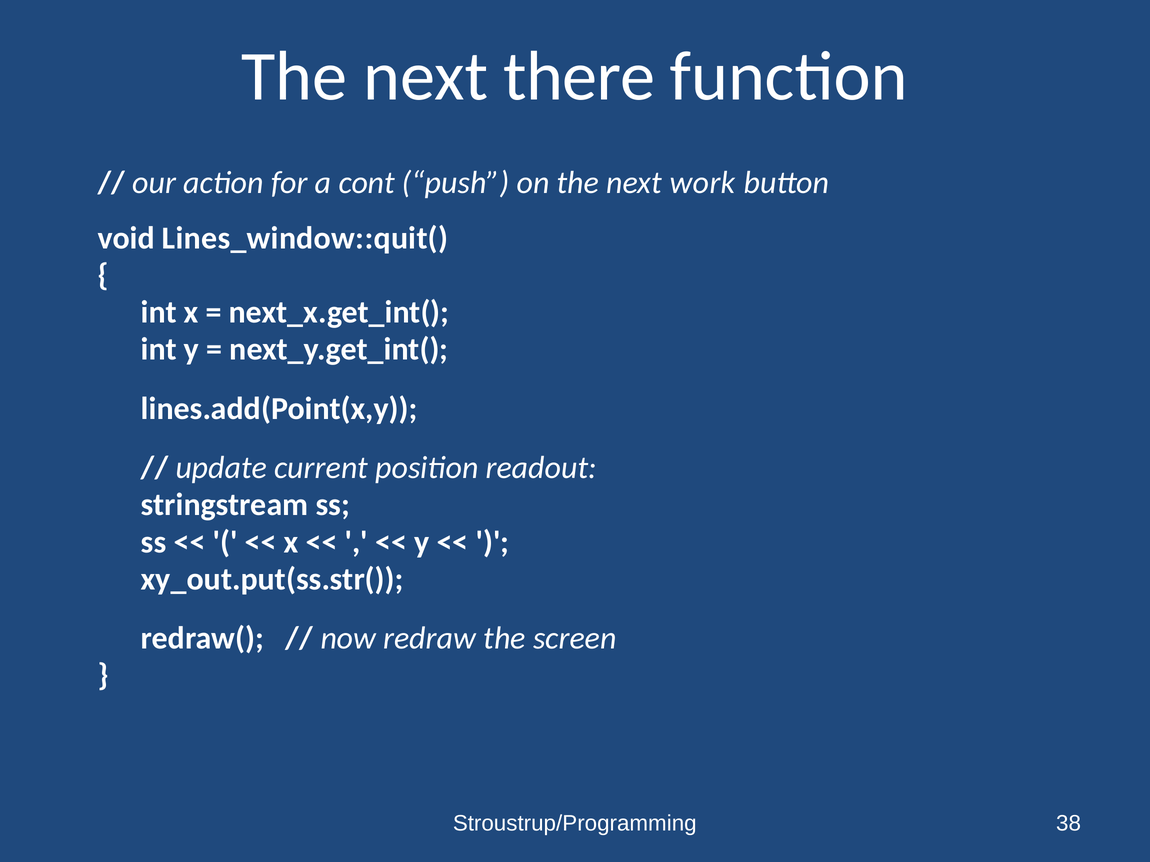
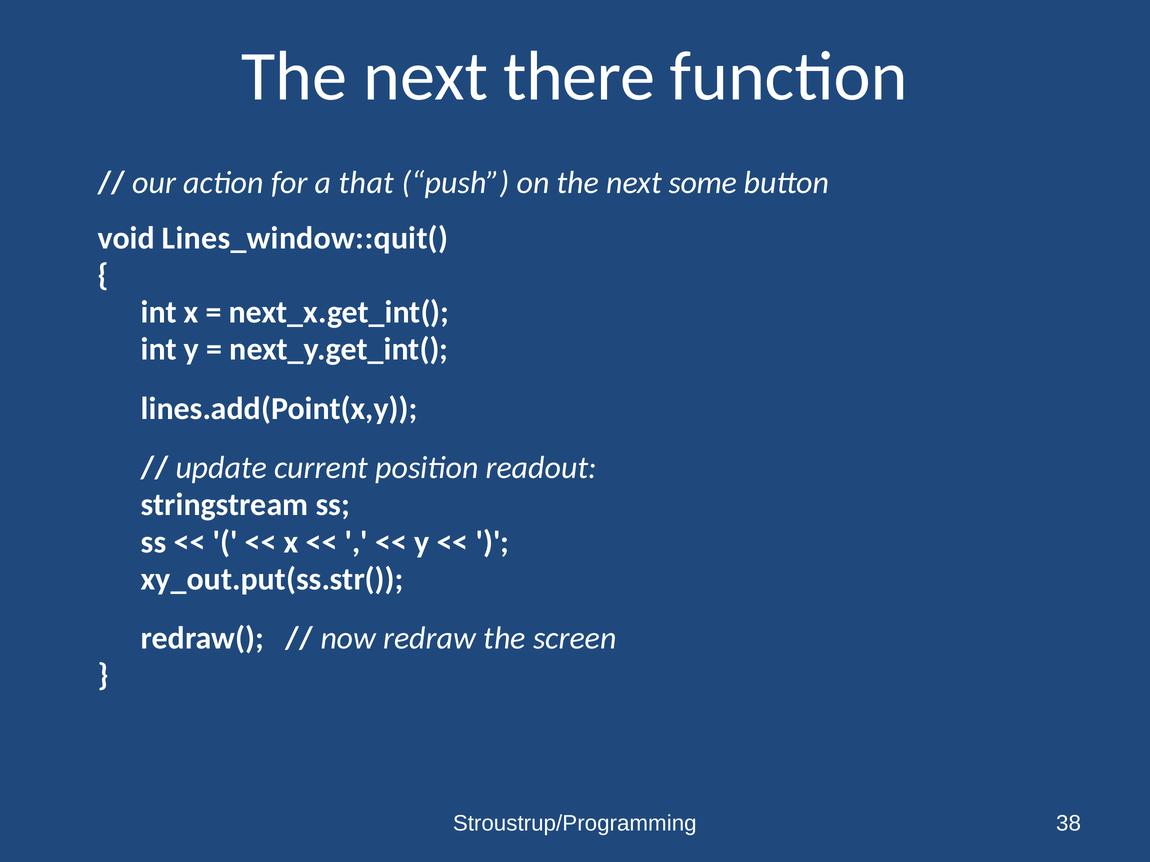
cont: cont -> that
work: work -> some
